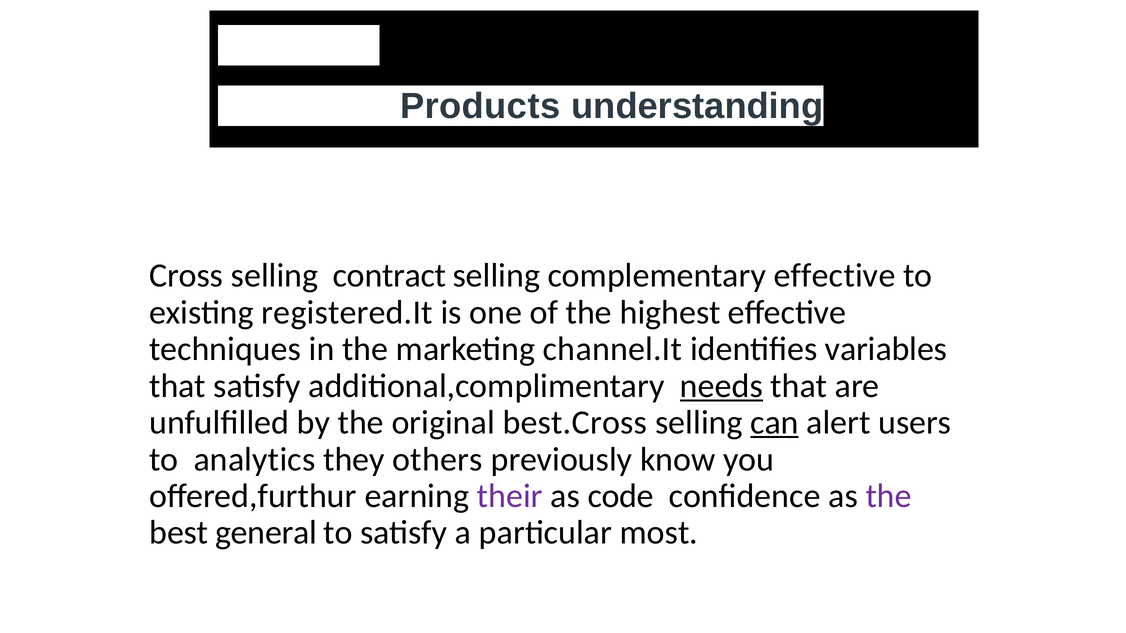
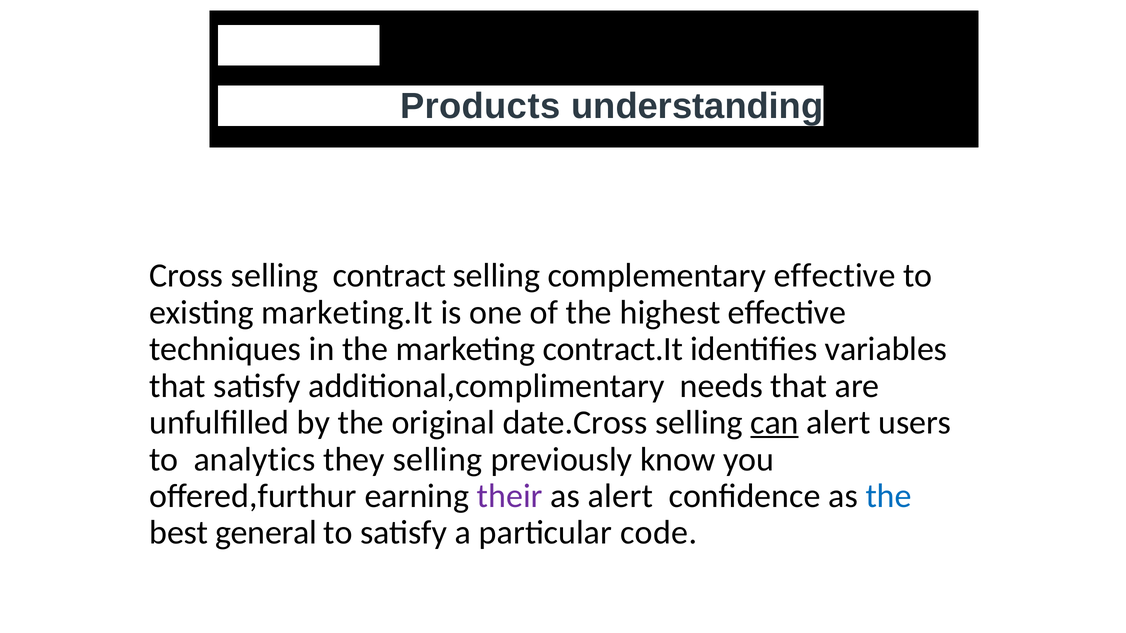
registered.It: registered.It -> marketing.It
channel.It: channel.It -> contract.It
needs underline: present -> none
best.Cross: best.Cross -> date.Cross
they others: others -> selling
as code: code -> alert
the at (889, 496) colour: purple -> blue
most: most -> code
